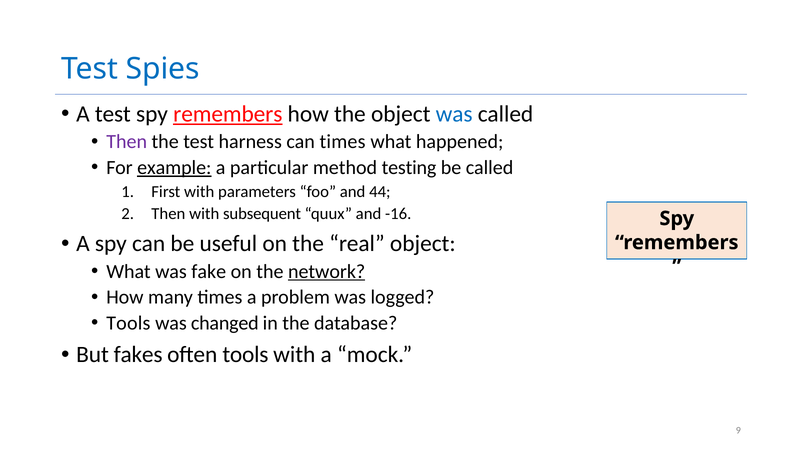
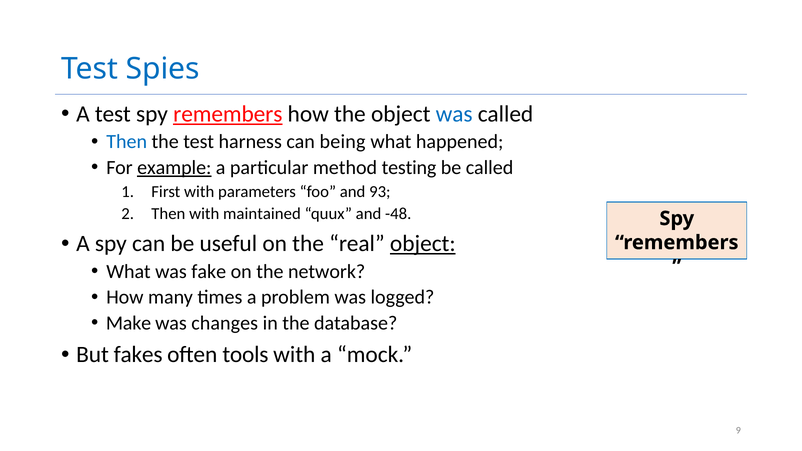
Then at (127, 142) colour: purple -> blue
can times: times -> being
44: 44 -> 93
subsequent: subsequent -> maintained
-16: -16 -> -48
object at (423, 244) underline: none -> present
network underline: present -> none
Tools at (128, 323): Tools -> Make
changed: changed -> changes
